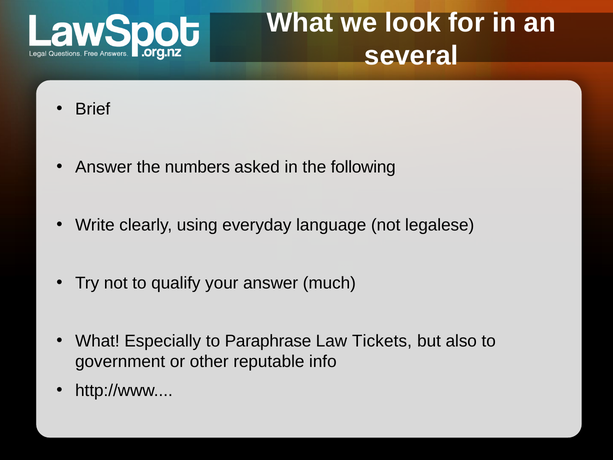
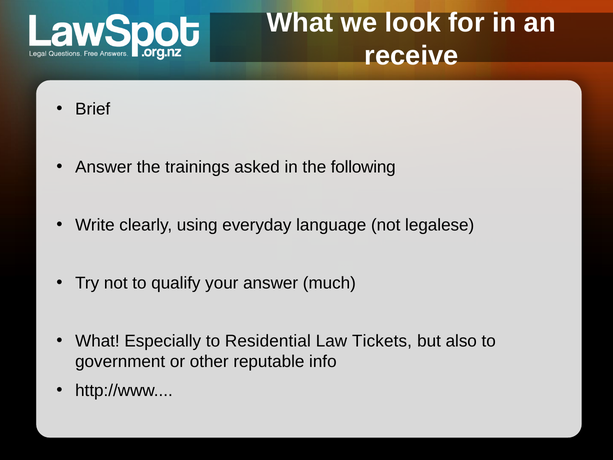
several: several -> receive
numbers: numbers -> trainings
Paraphrase: Paraphrase -> Residential
